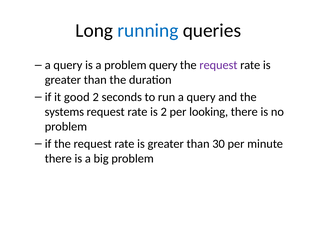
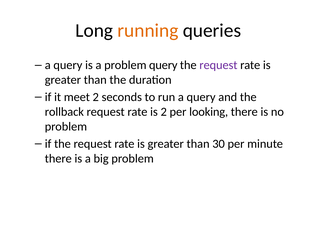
running colour: blue -> orange
good: good -> meet
systems: systems -> rollback
